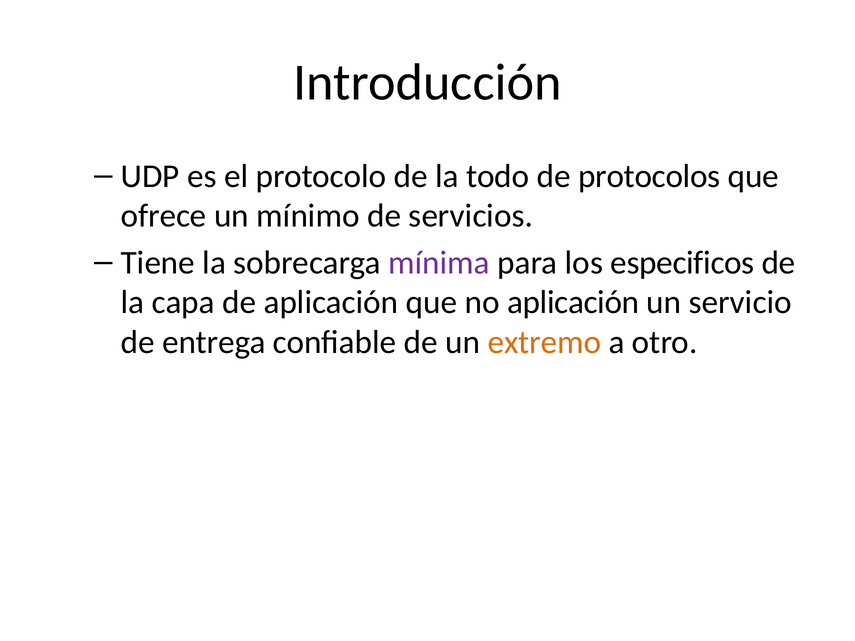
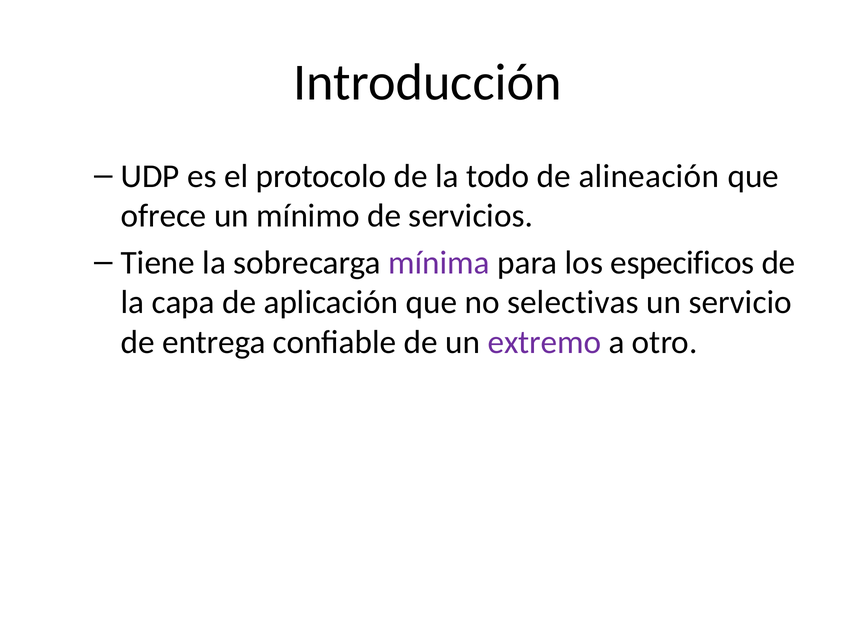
protocolos: protocolos -> alineación
no aplicación: aplicación -> selectivas
extremo colour: orange -> purple
